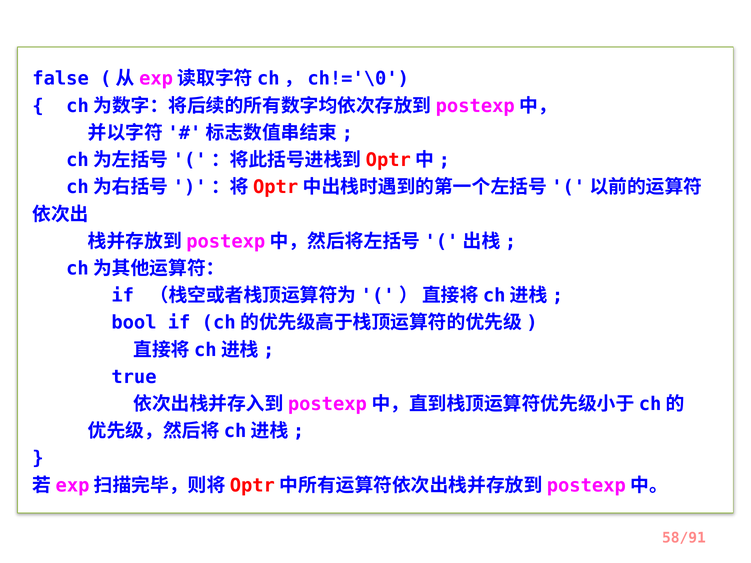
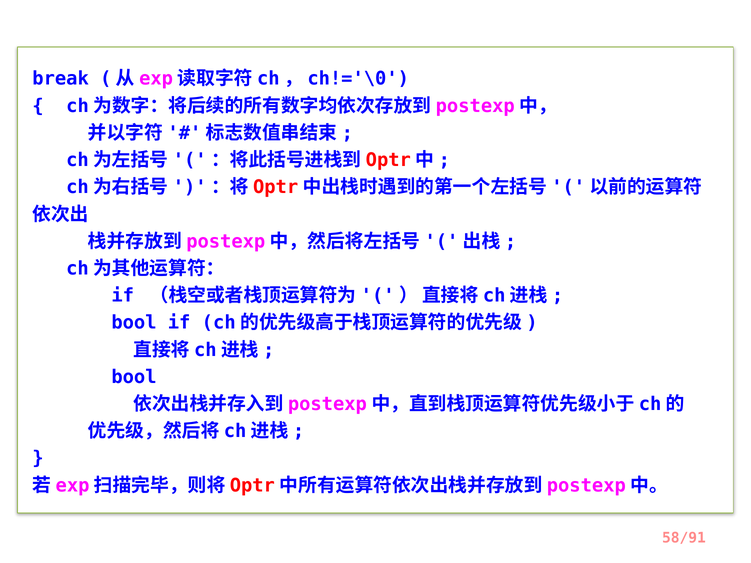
false: false -> break
true at (134, 377): true -> bool
